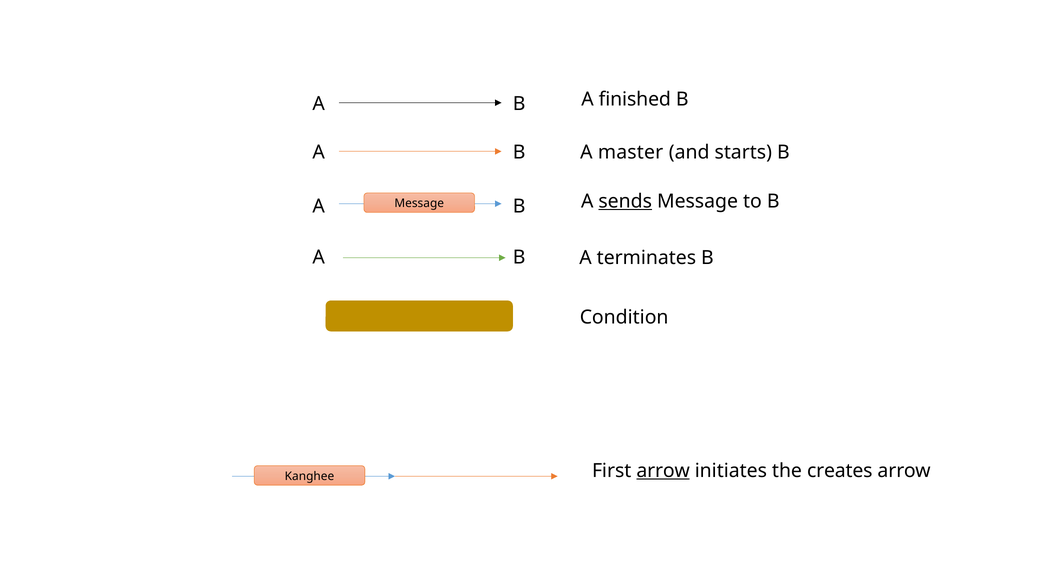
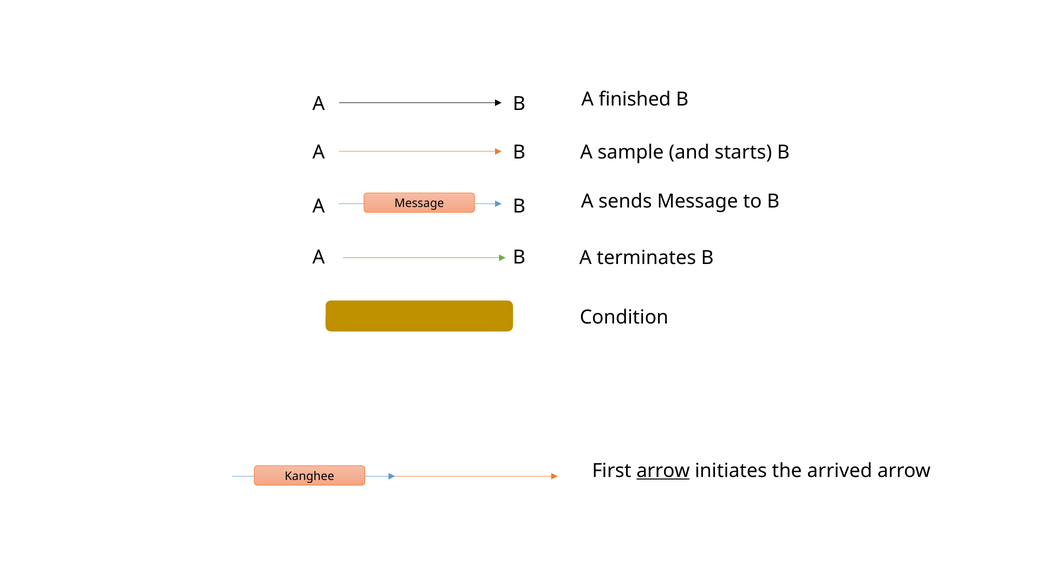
master: master -> sample
sends underline: present -> none
creates: creates -> arrived
